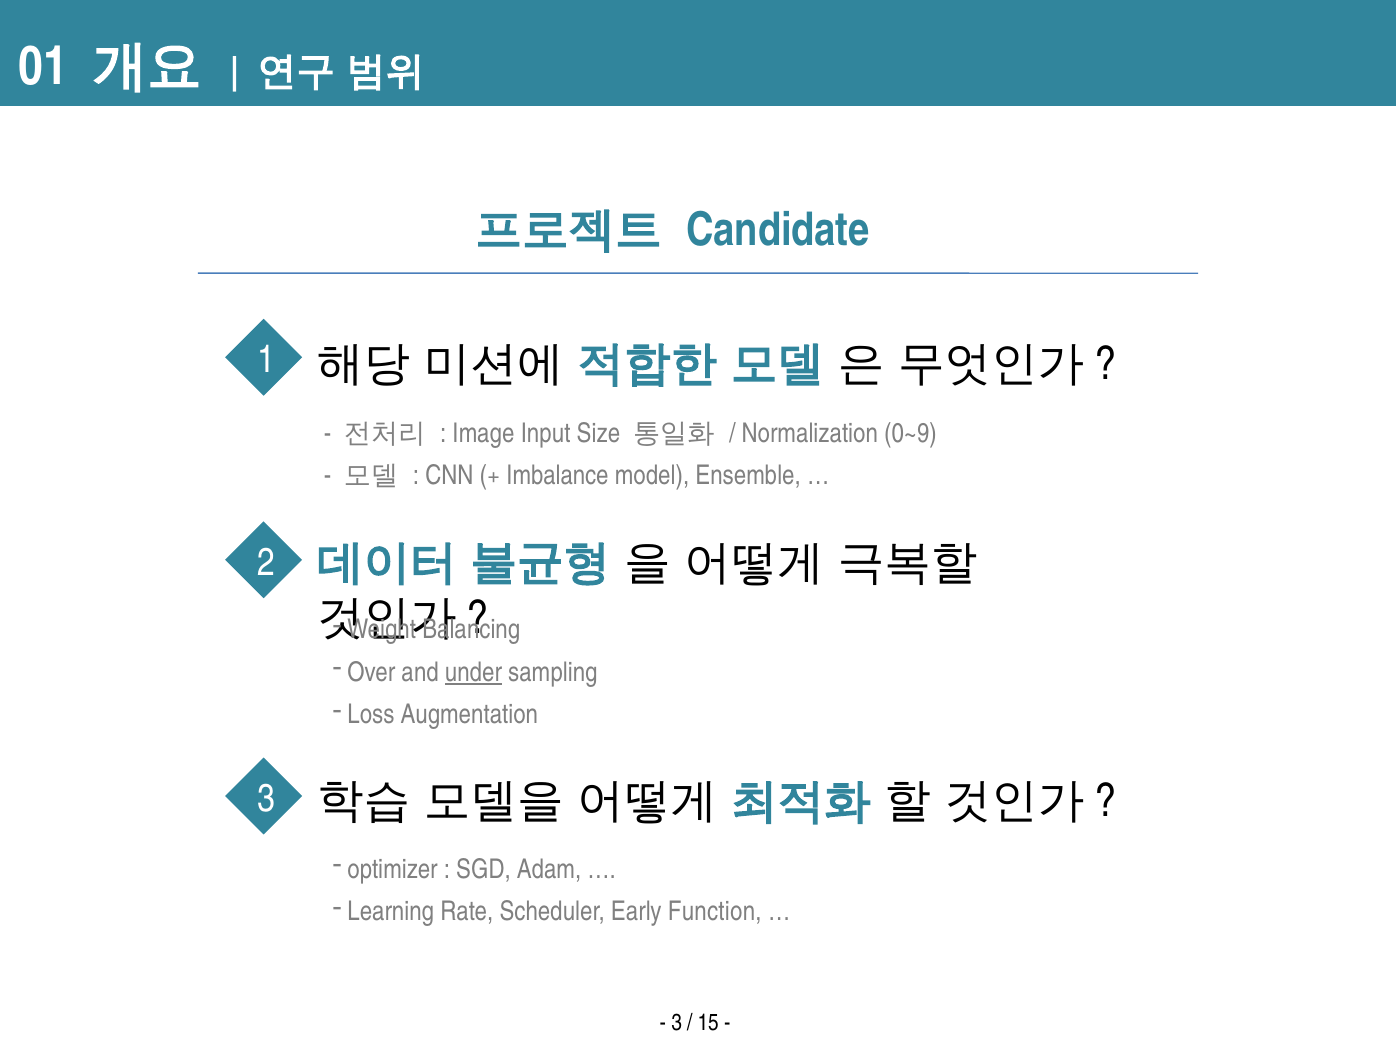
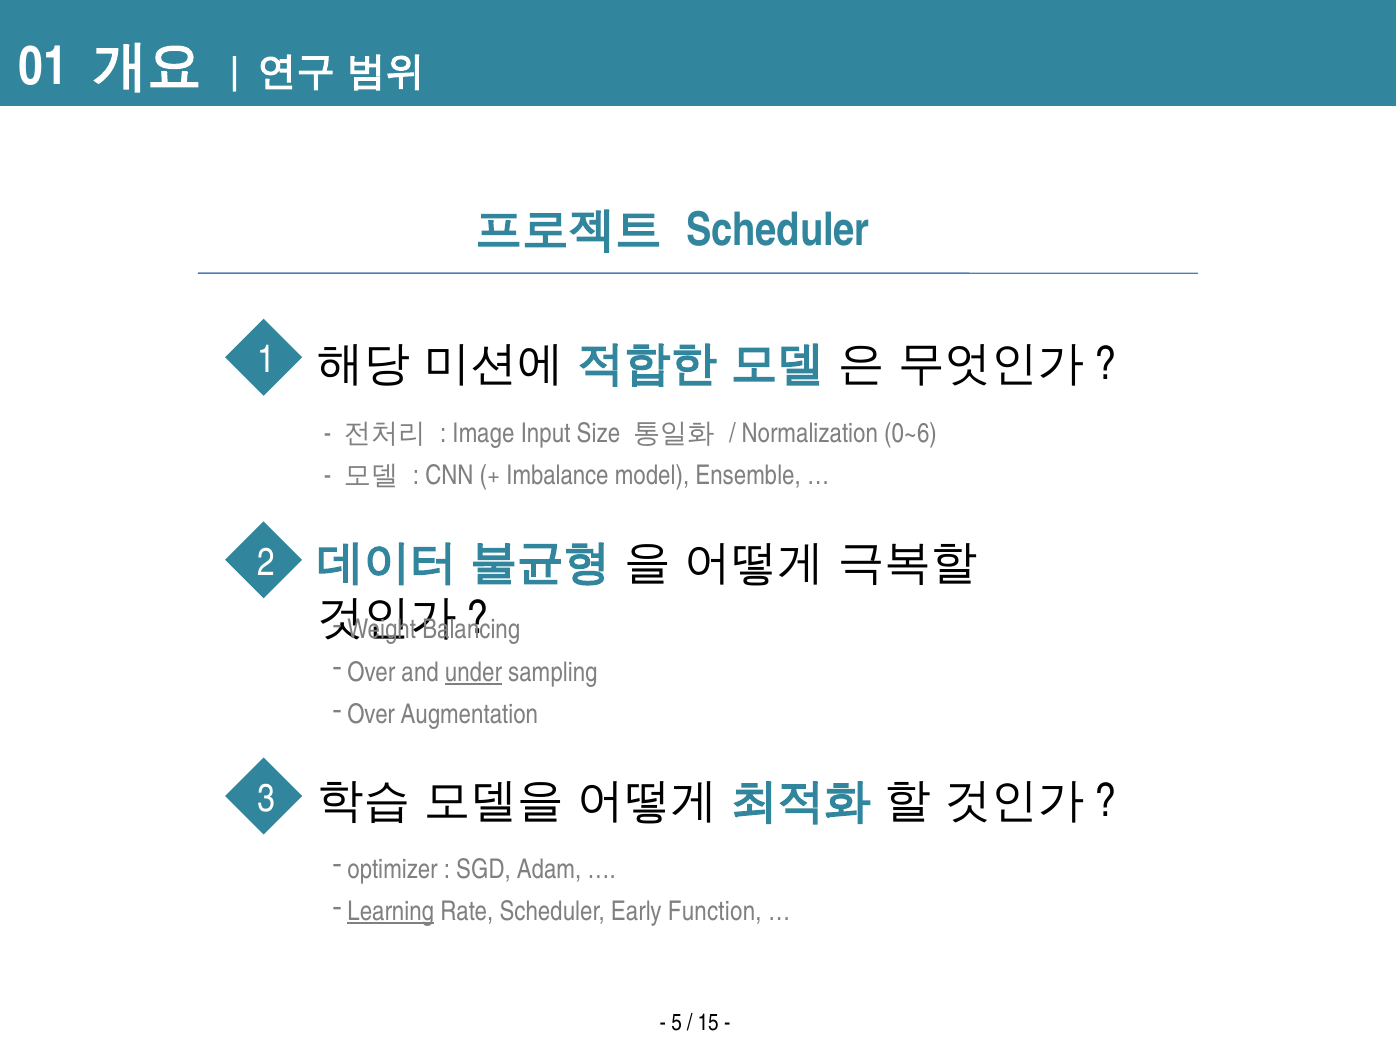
Candidate at (778, 230): Candidate -> Scheduler
0~9: 0~9 -> 0~6
Loss at (371, 715): Loss -> Over
Learning underline: none -> present
3 at (677, 1023): 3 -> 5
